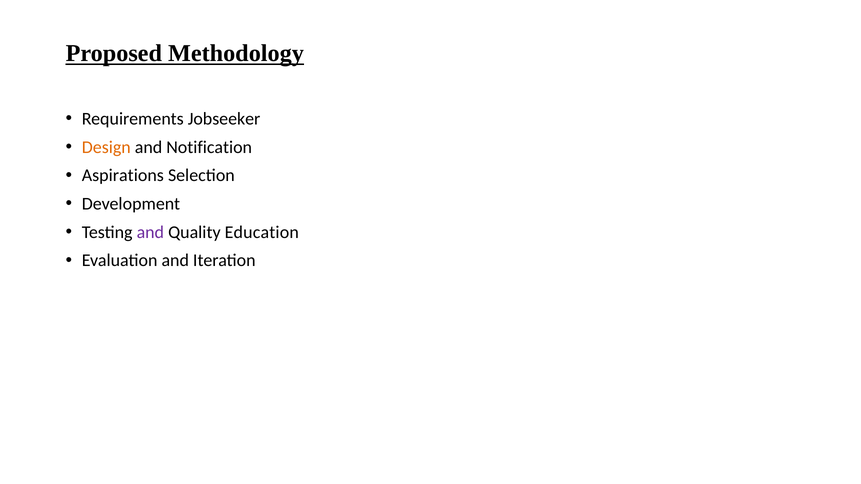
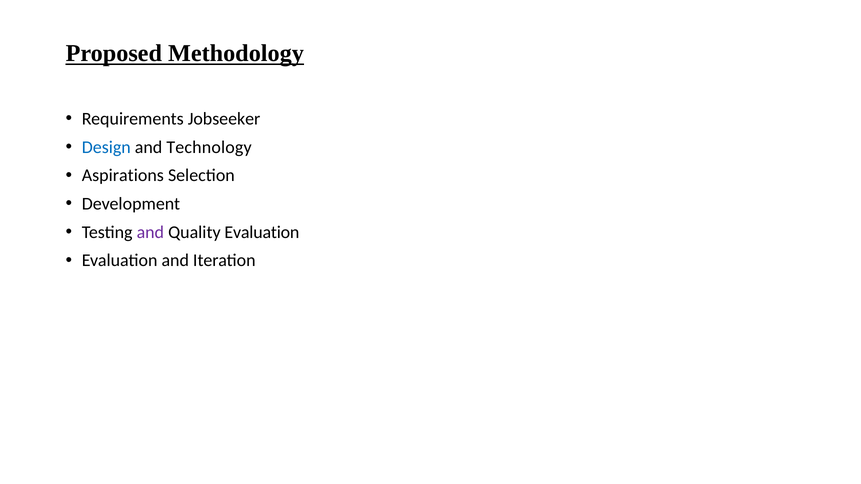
Design colour: orange -> blue
Notification: Notification -> Technology
Quality Education: Education -> Evaluation
